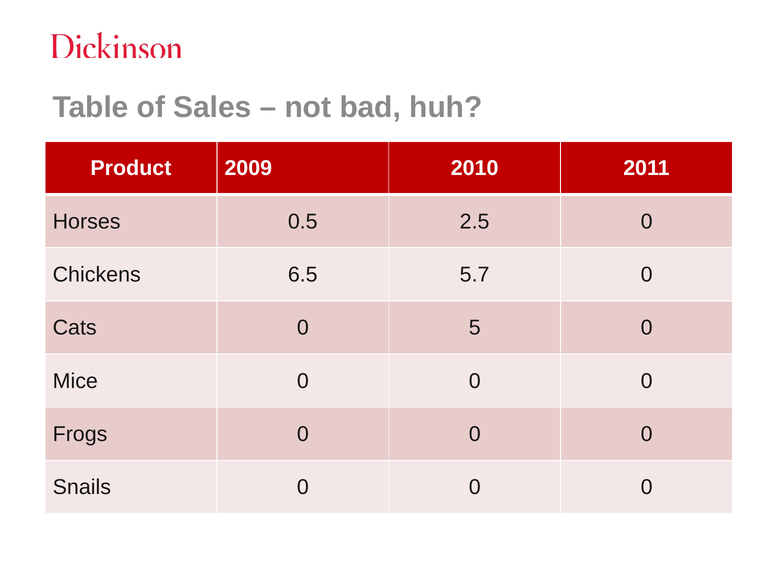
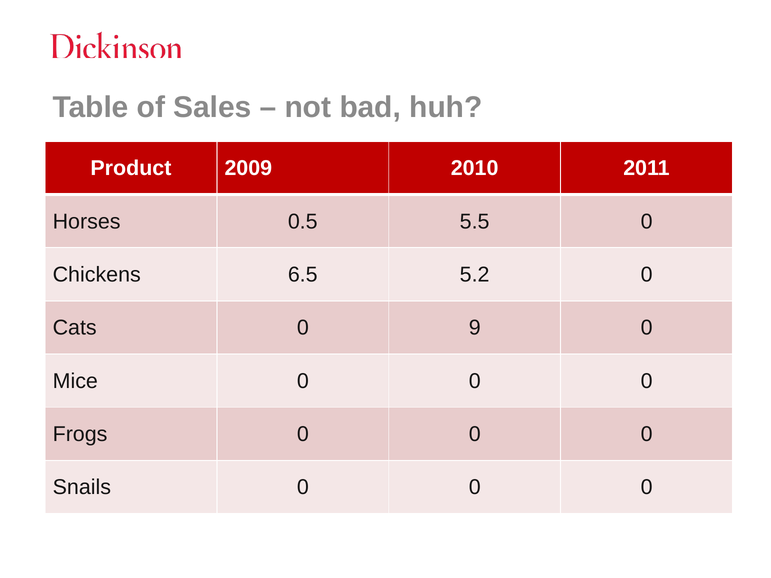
2.5: 2.5 -> 5.5
5.7: 5.7 -> 5.2
5: 5 -> 9
